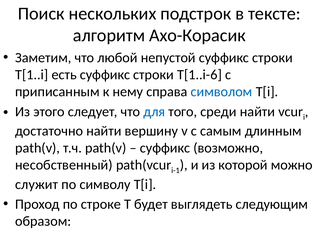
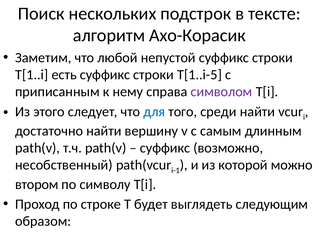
T[1..i-6: T[1..i-6 -> T[1..i-5
символом colour: blue -> purple
служит: служит -> втором
